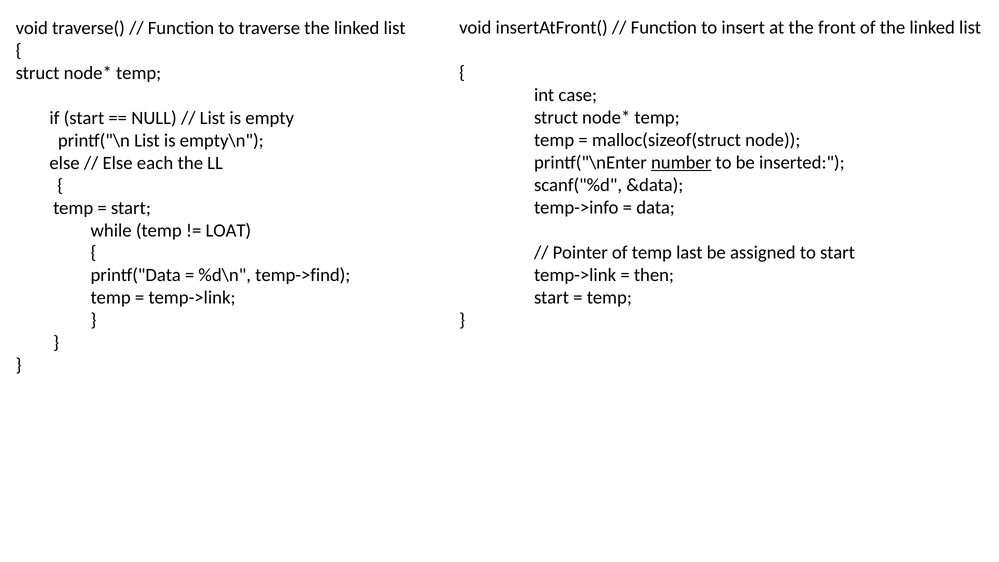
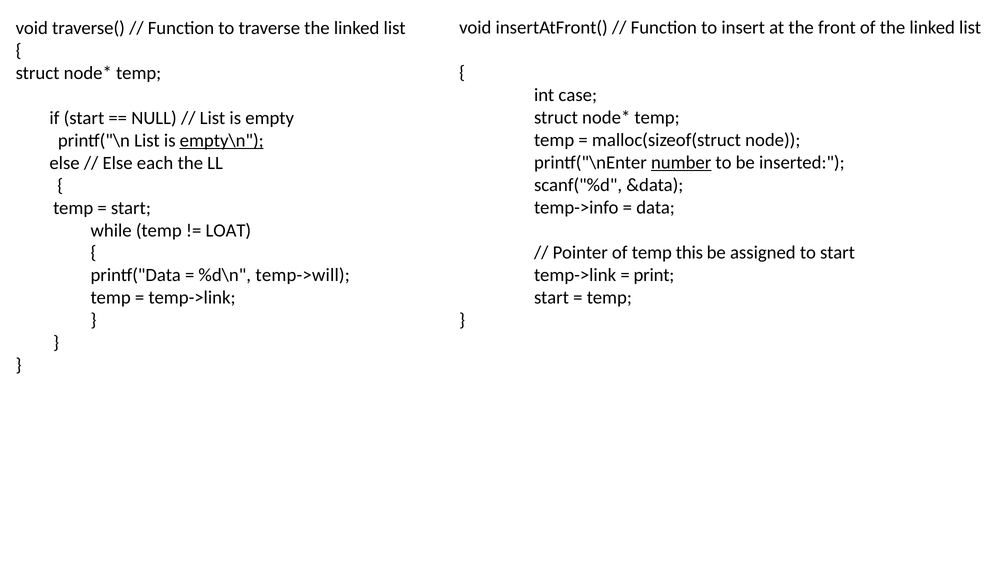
empty\n underline: none -> present
last: last -> this
then: then -> print
temp->find: temp->find -> temp->will
